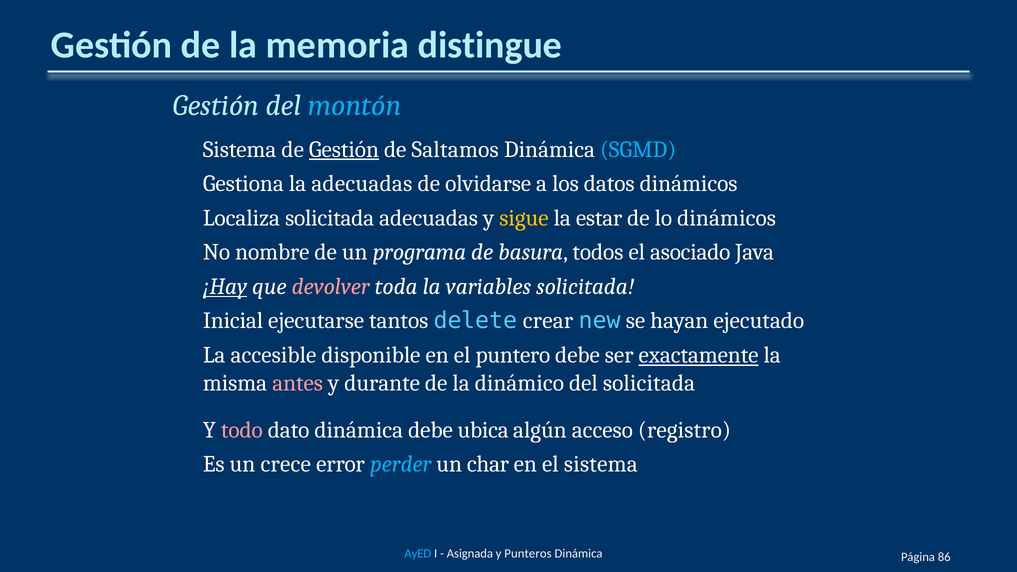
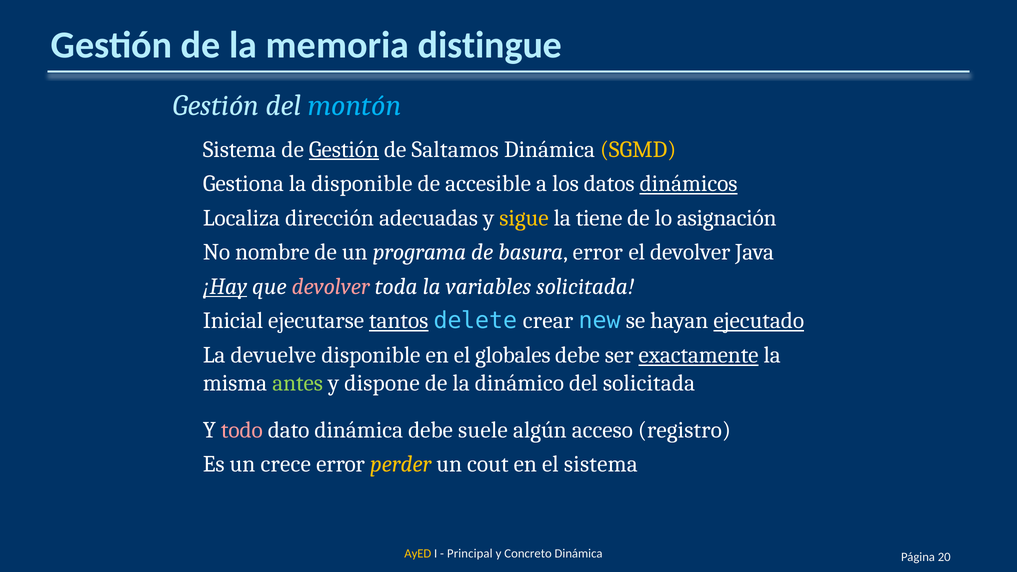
SGMD colour: light blue -> yellow
la adecuadas: adecuadas -> disponible
olvidarse: olvidarse -> accesible
dinámicos at (689, 184) underline: none -> present
Localiza solicitada: solicitada -> dirección
estar: estar -> tiene
lo dinámicos: dinámicos -> asignación
basura todos: todos -> error
el asociado: asociado -> devolver
tantos underline: none -> present
ejecutado underline: none -> present
accesible: accesible -> devuelve
puntero: puntero -> globales
antes colour: pink -> light green
durante: durante -> dispone
ubica: ubica -> suele
perder colour: light blue -> yellow
char: char -> cout
AyED colour: light blue -> yellow
Asignada: Asignada -> Principal
Punteros: Punteros -> Concreto
86: 86 -> 20
